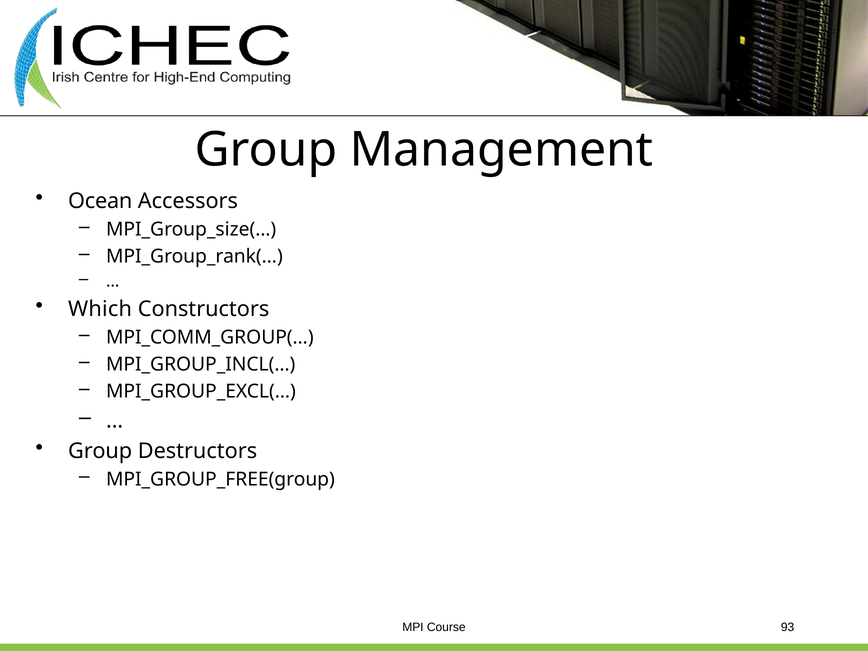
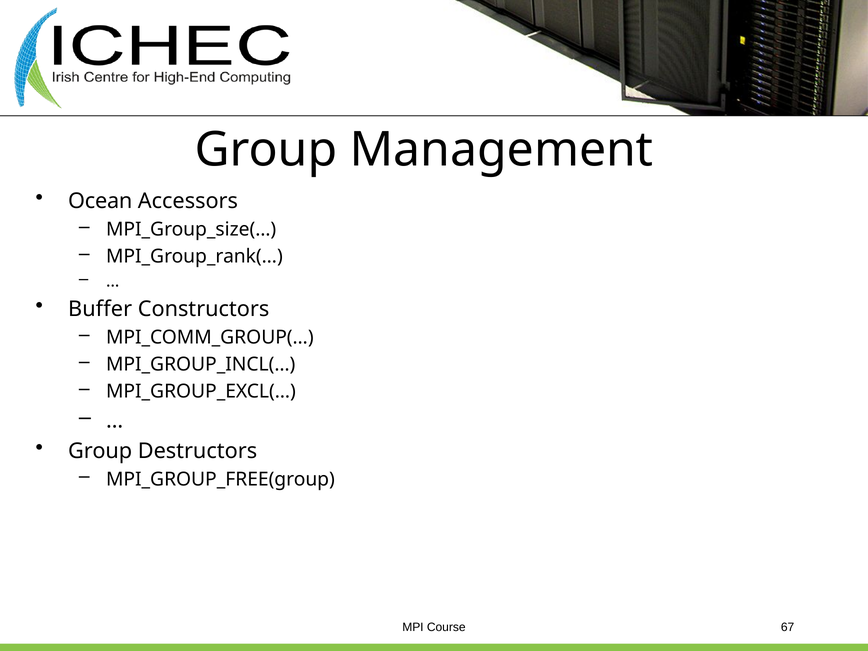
Which: Which -> Buffer
93: 93 -> 67
